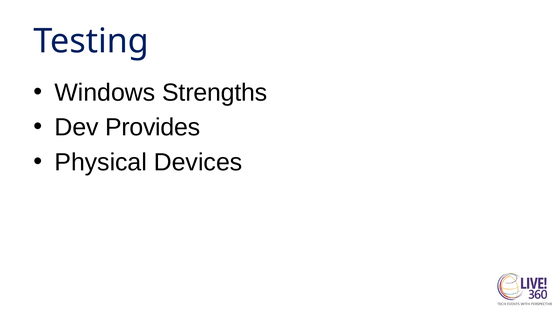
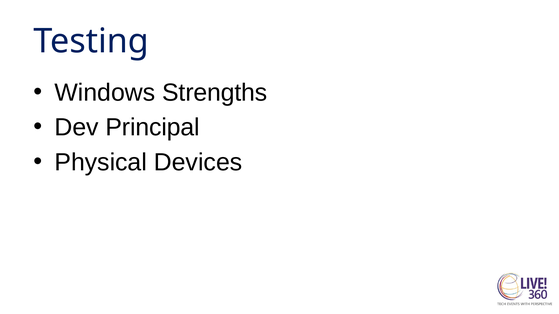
Provides: Provides -> Principal
